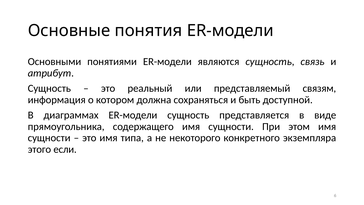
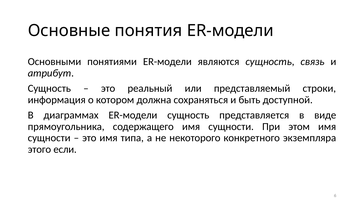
связям: связям -> строки
